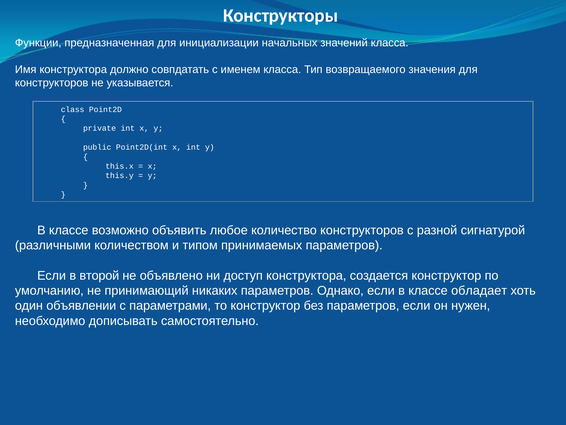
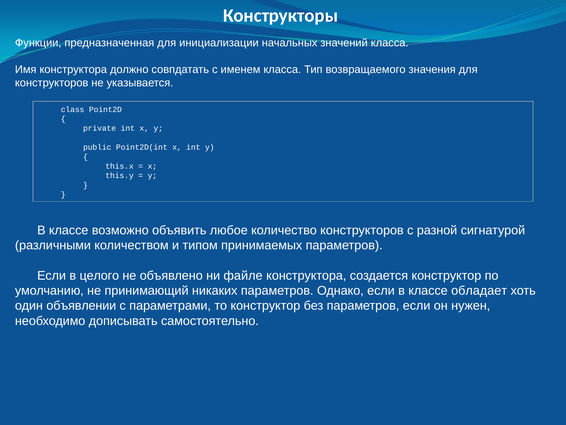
второй: второй -> целого
доступ: доступ -> файле
